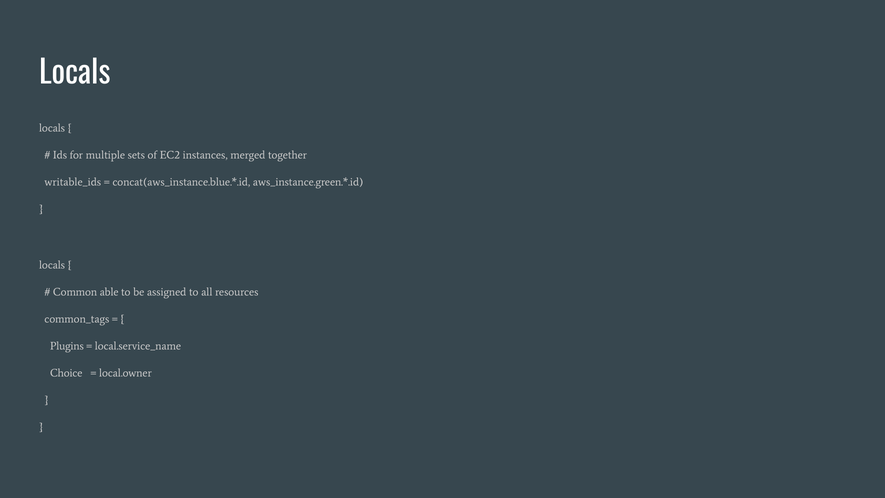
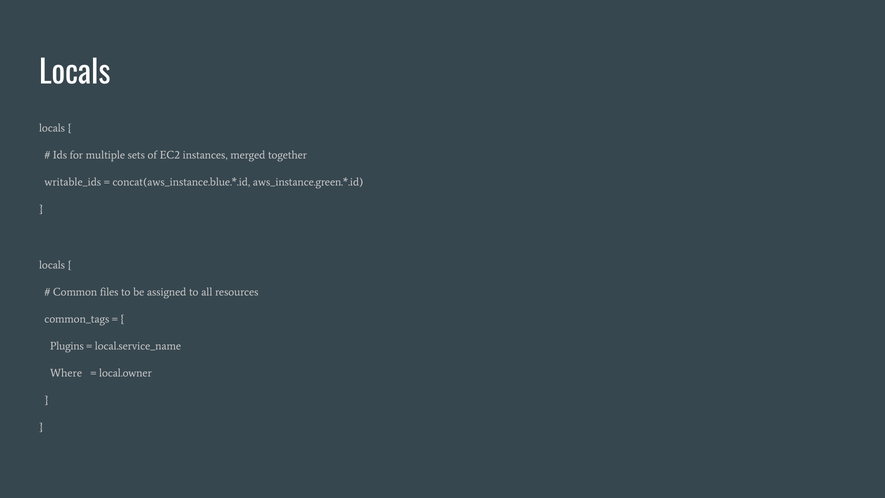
able: able -> files
Choice: Choice -> Where
